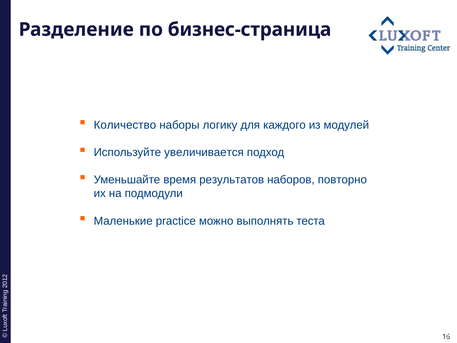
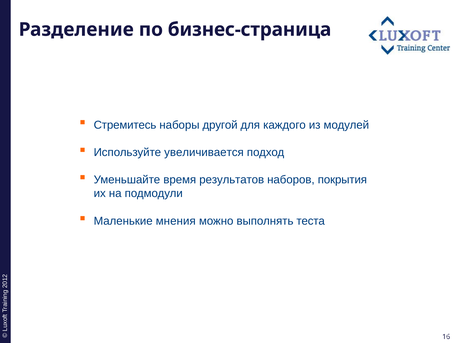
Количество: Количество -> Стремитесь
логику: логику -> другой
повторно: повторно -> покрытия
practice: practice -> мнения
